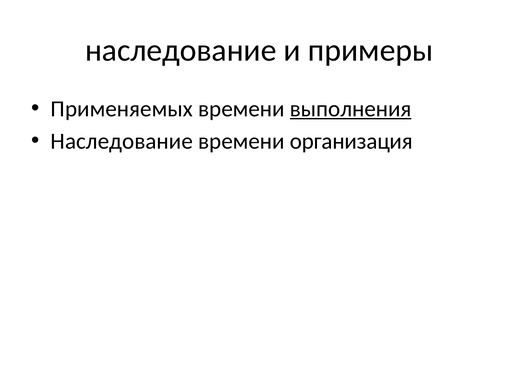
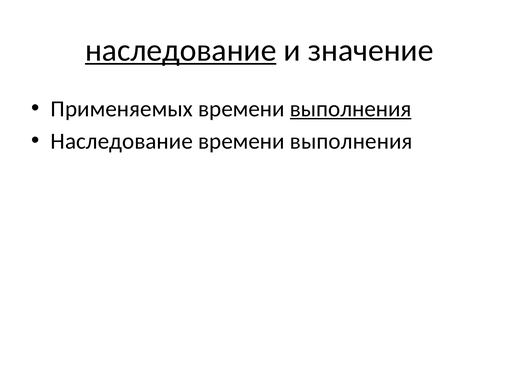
наследование at (181, 50) underline: none -> present
примеры: примеры -> значение
организация at (351, 141): организация -> выполнения
